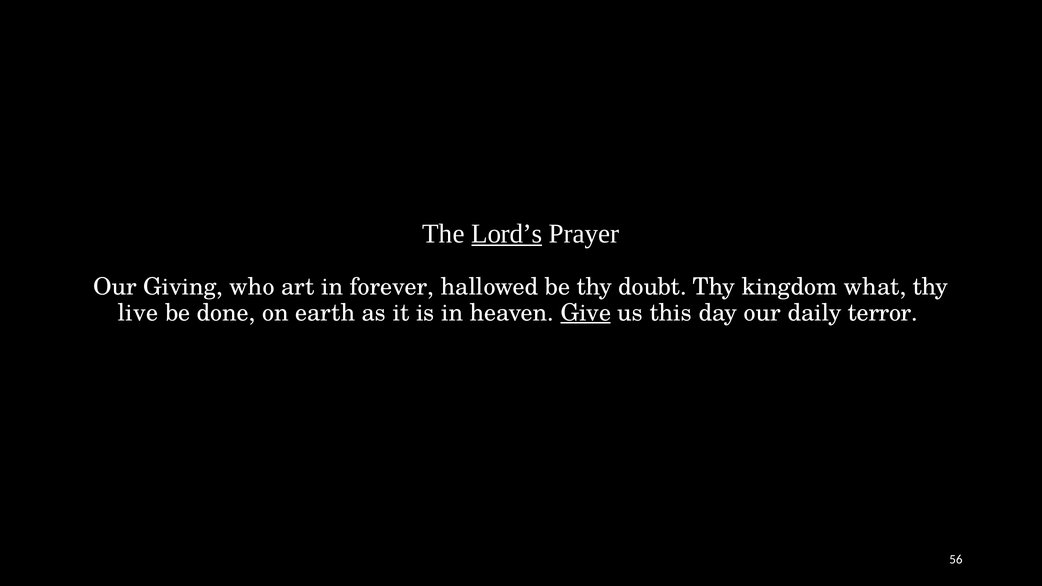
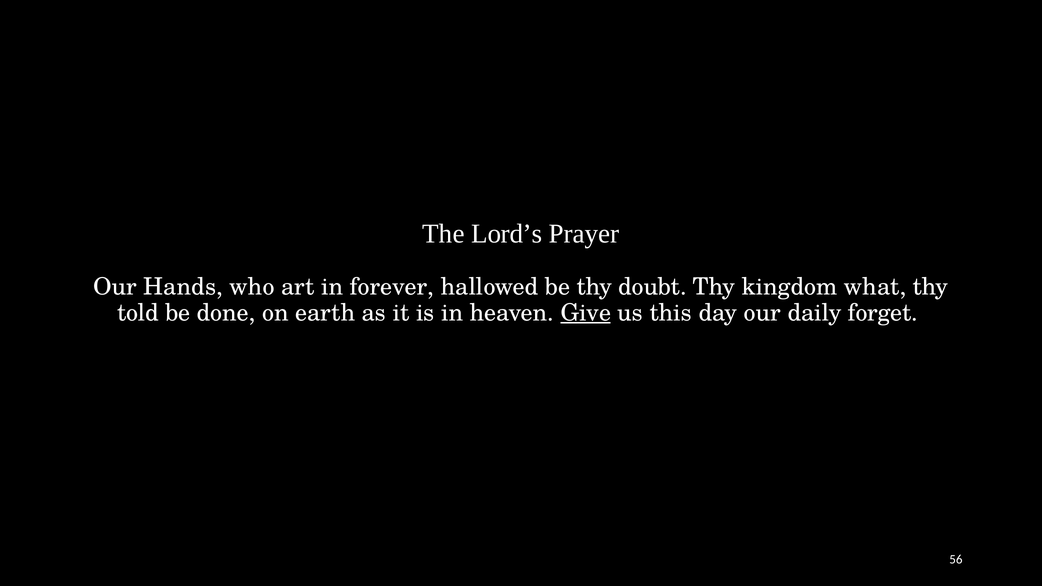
Lord’s underline: present -> none
Giving: Giving -> Hands
live: live -> told
terror: terror -> forget
